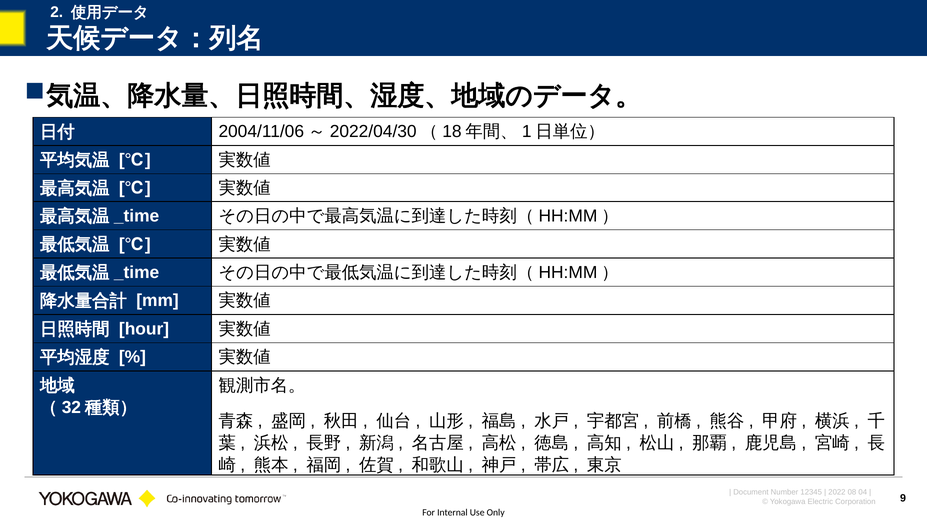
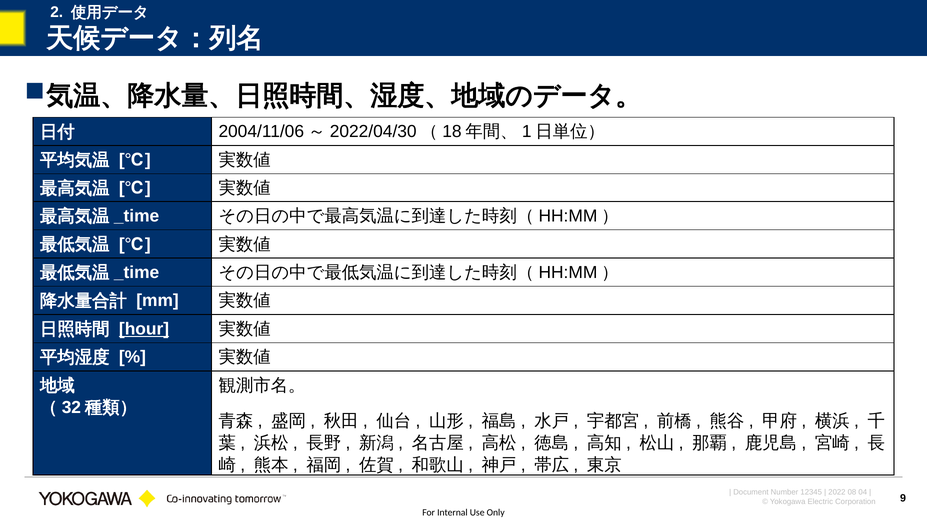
hour underline: none -> present
